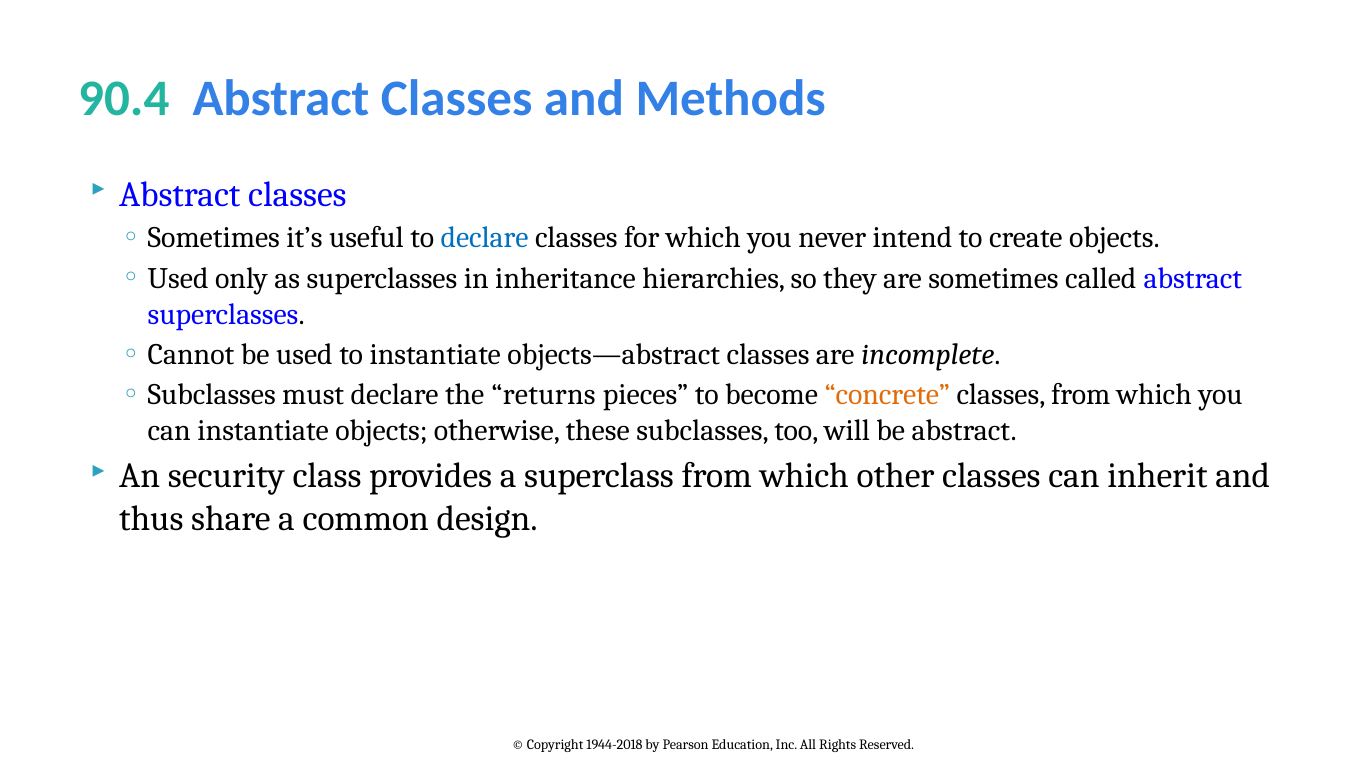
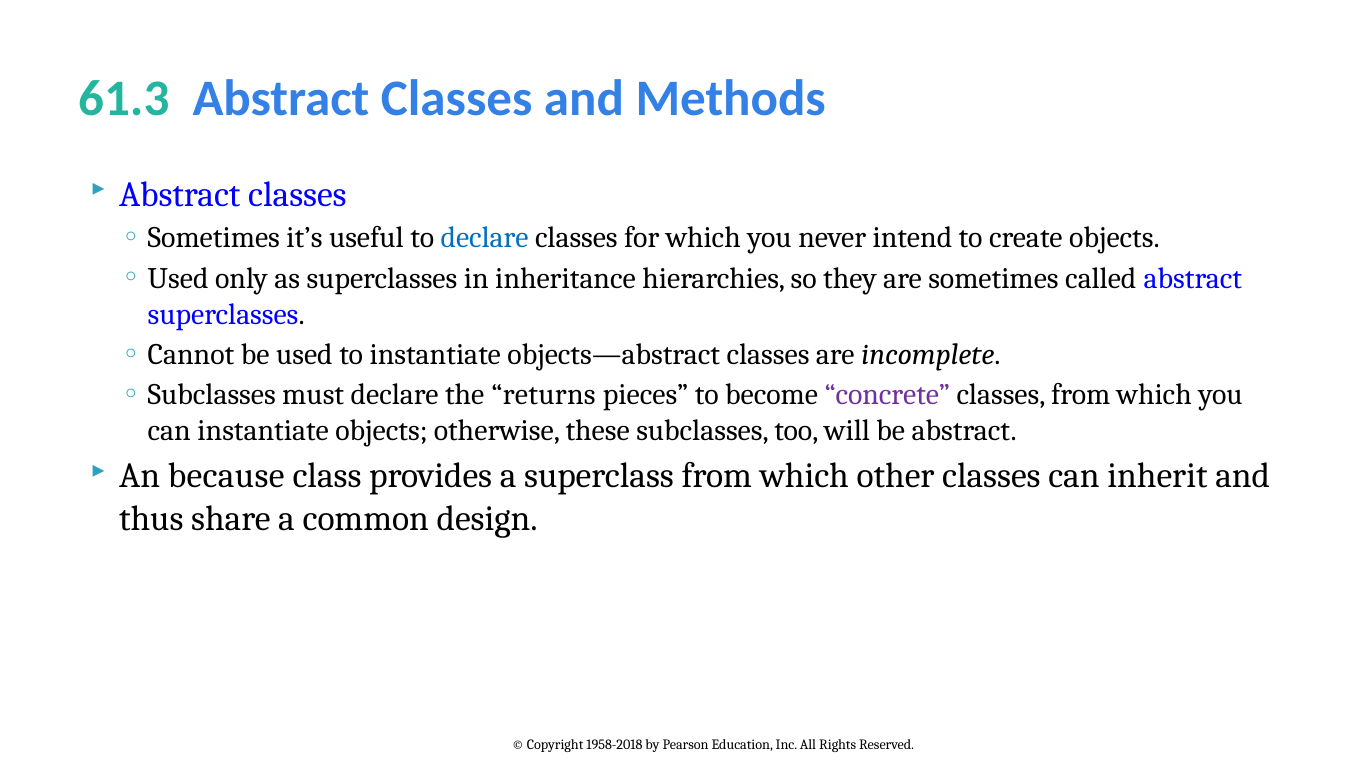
90.4: 90.4 -> 61.3
concrete colour: orange -> purple
security: security -> because
1944-2018: 1944-2018 -> 1958-2018
